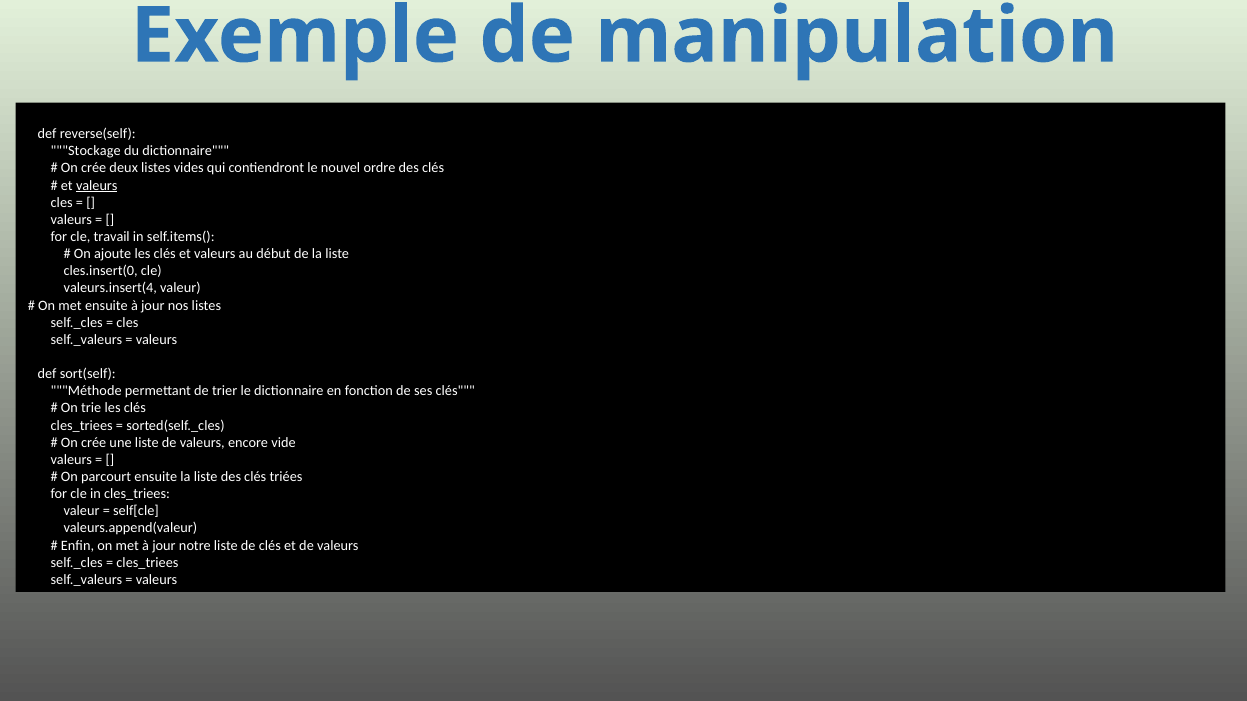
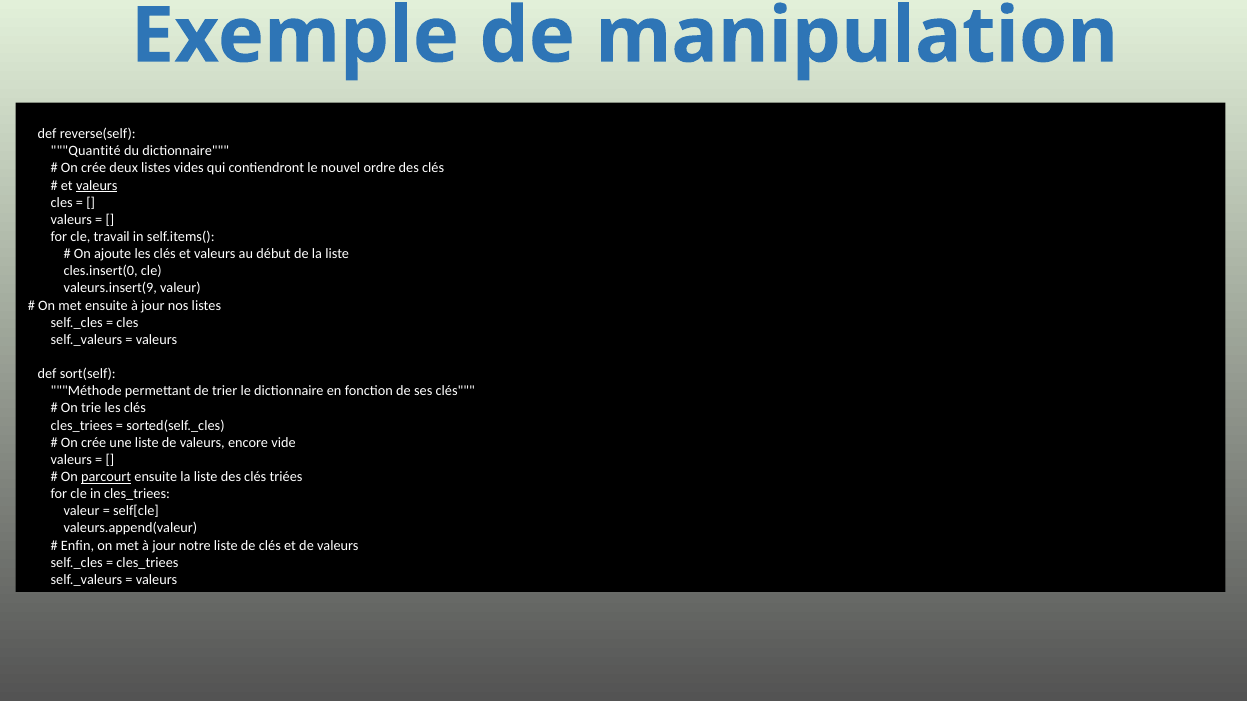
Stockage: Stockage -> Quantité
valeurs.insert(4: valeurs.insert(4 -> valeurs.insert(9
parcourt underline: none -> present
